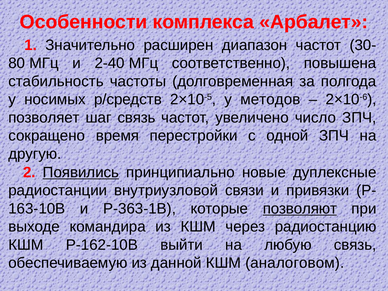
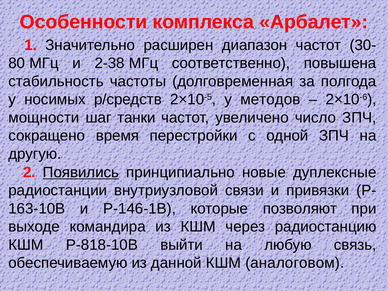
2-40: 2-40 -> 2-38
позволяет: позволяет -> мощности
шаг связь: связь -> танки
Р-363-1В: Р-363-1В -> Р-146-1В
позволяют underline: present -> none
Р-162-10В: Р-162-10В -> Р-818-10В
